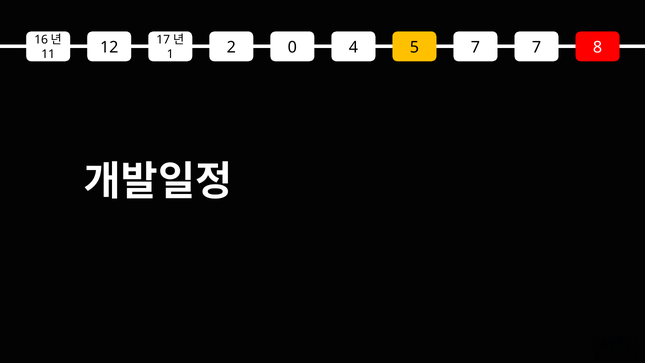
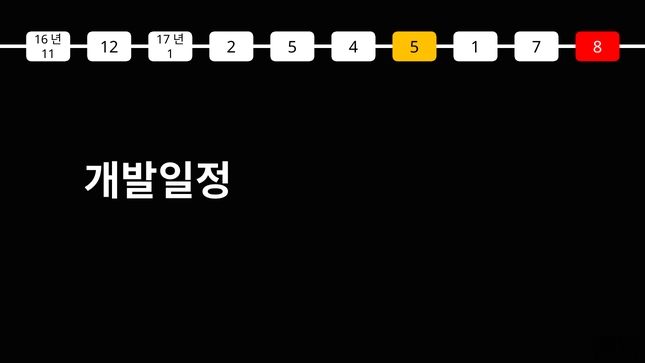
2 0: 0 -> 5
5 7: 7 -> 1
